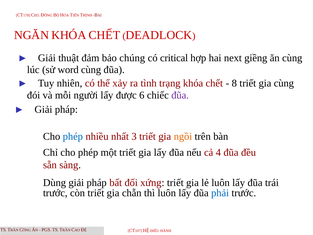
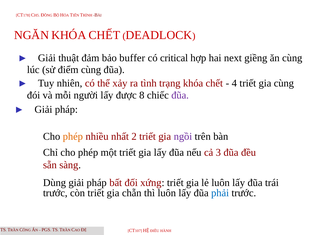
chúng: chúng -> buffer
word: word -> điểm
8: 8 -> 4
6: 6 -> 8
phép at (73, 136) colour: blue -> orange
3: 3 -> 2
ngồi colour: orange -> purple
4: 4 -> 3
